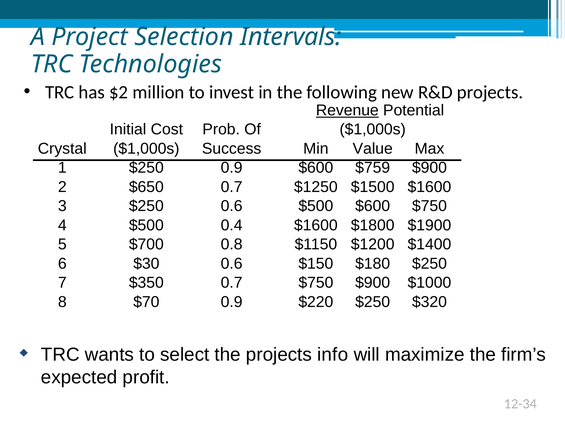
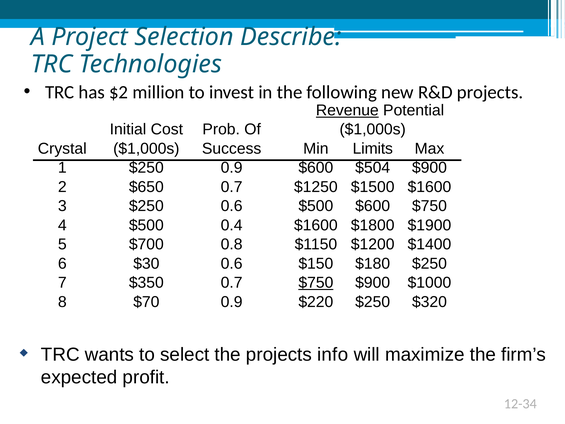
Intervals: Intervals -> Describe
Value: Value -> Limits
$759: $759 -> $504
$750 at (316, 283) underline: none -> present
